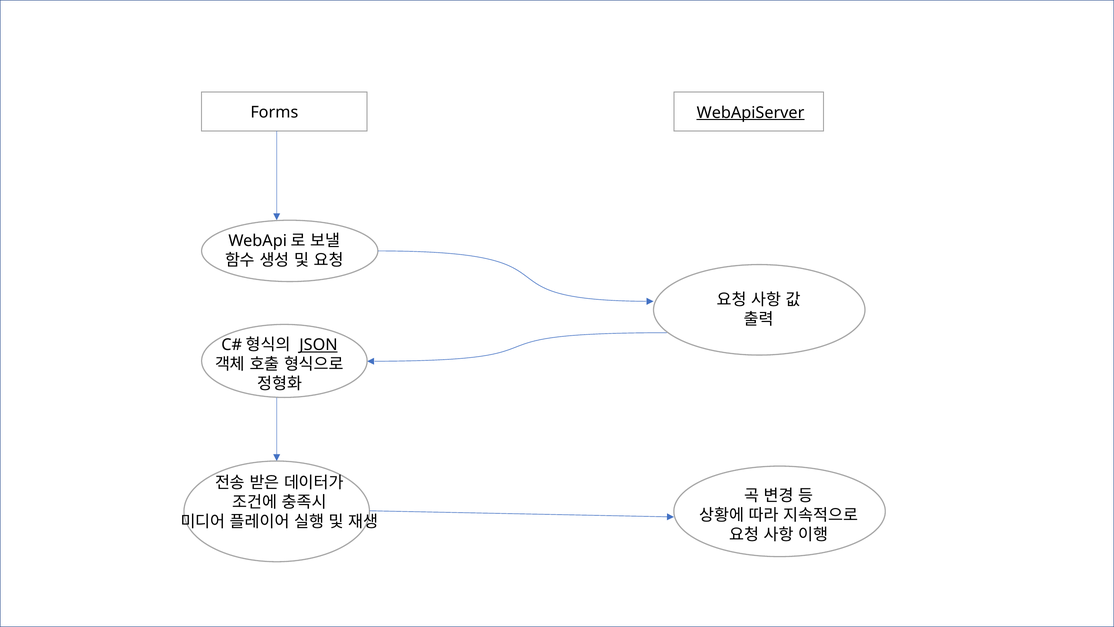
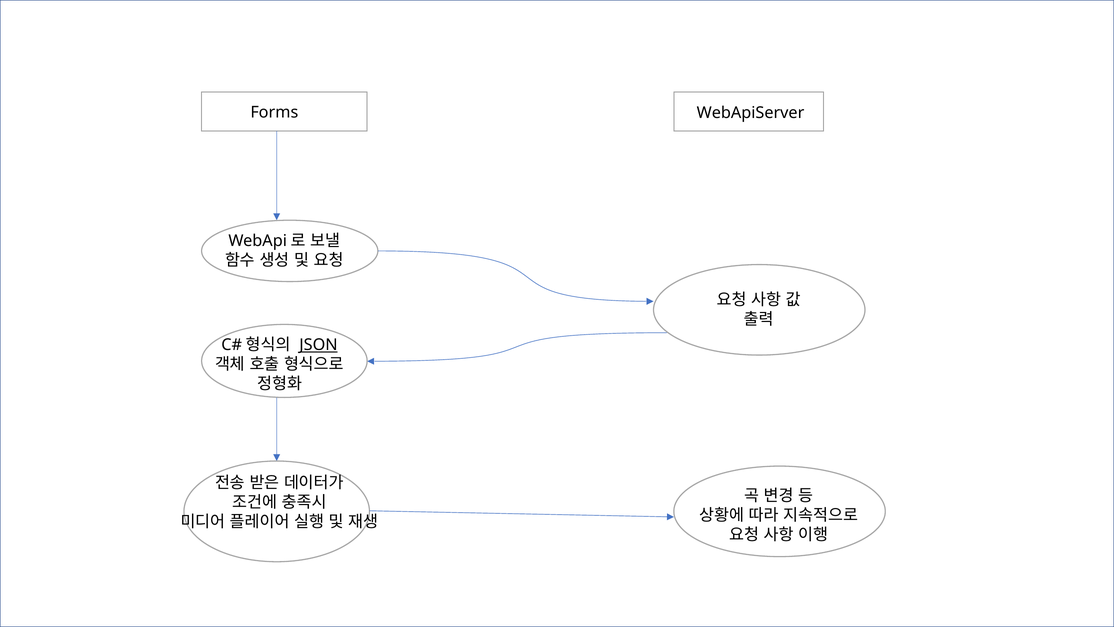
WebApiServer underline: present -> none
